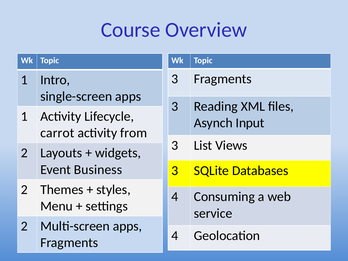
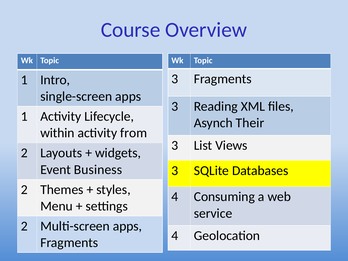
Input: Input -> Their
carrot: carrot -> within
